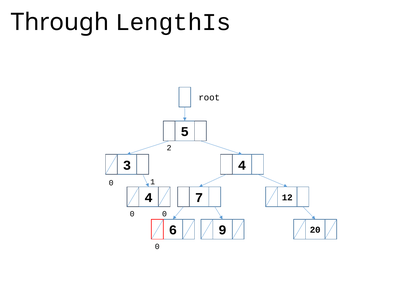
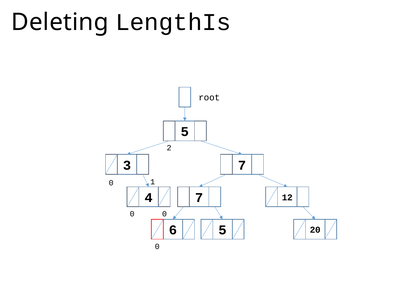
Through: Through -> Deleting
3 4: 4 -> 7
6 9: 9 -> 5
